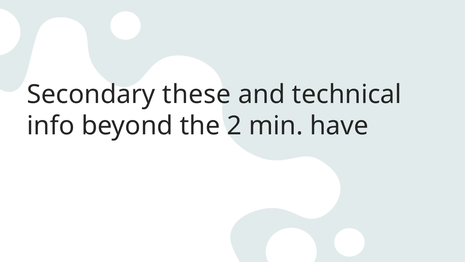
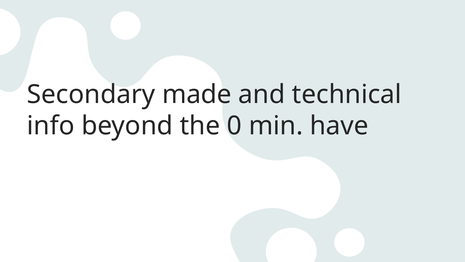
these: these -> made
2: 2 -> 0
